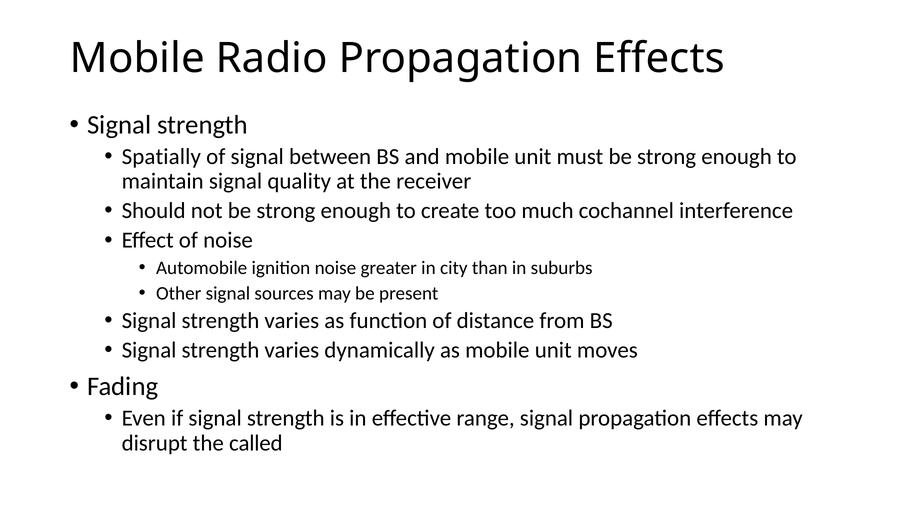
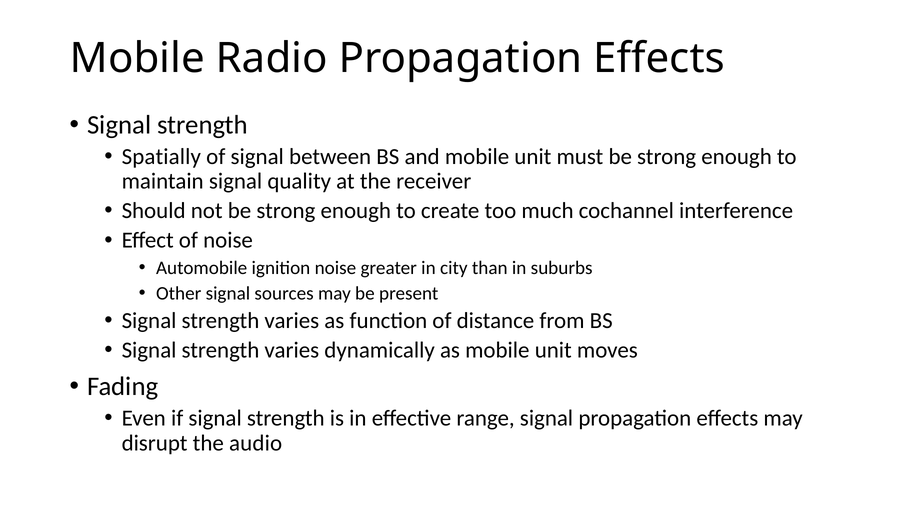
called: called -> audio
